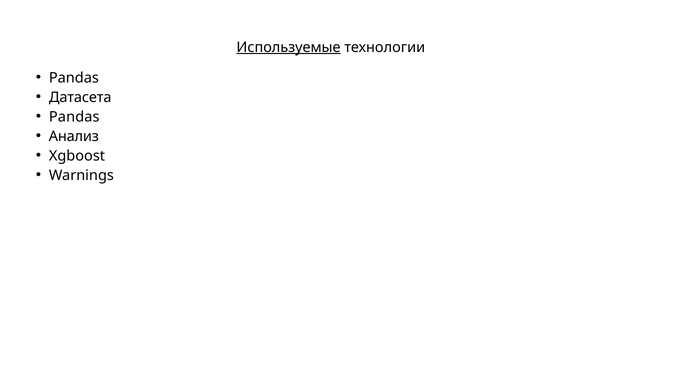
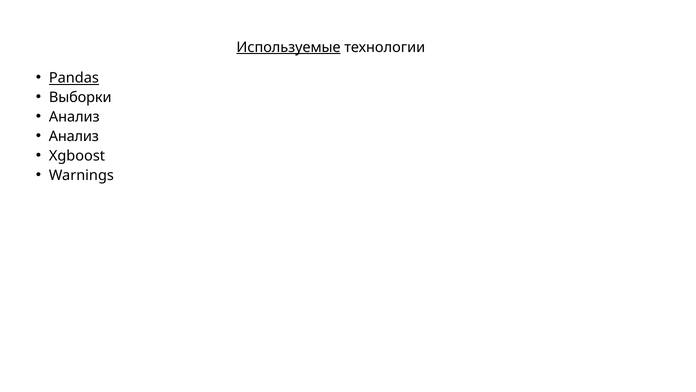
Pandas at (74, 78) underline: none -> present
Датасета: Датасета -> Выборки
Pandas at (74, 117): Pandas -> Анализ
